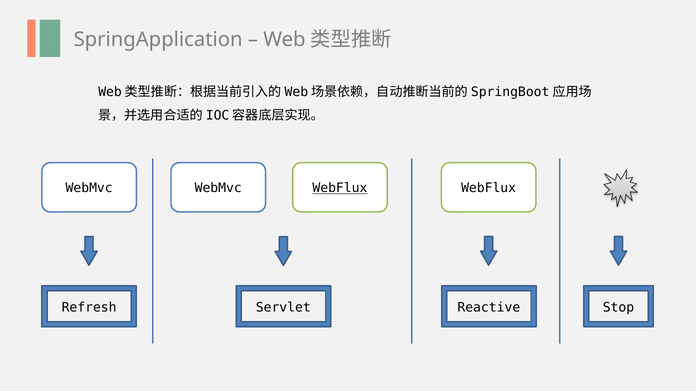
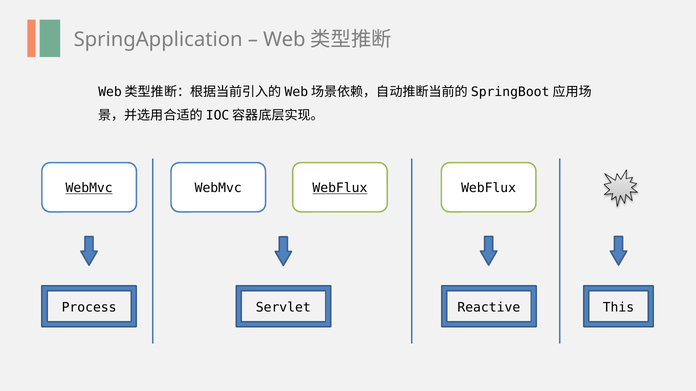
WebMvc at (89, 188) underline: none -> present
Refresh: Refresh -> Process
Stop: Stop -> This
